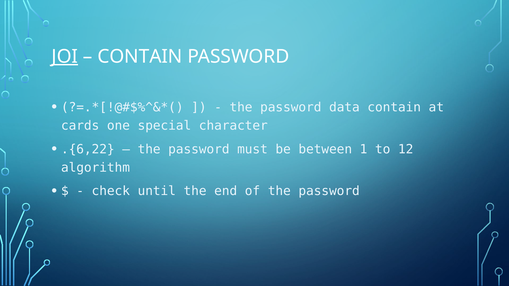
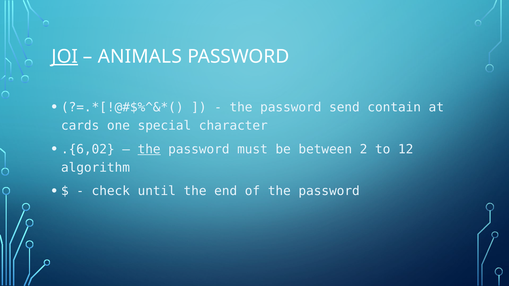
CONTAIN at (140, 57): CONTAIN -> ANIMALS
data: data -> send
.{6,22: .{6,22 -> .{6,02
the at (149, 149) underline: none -> present
1: 1 -> 2
